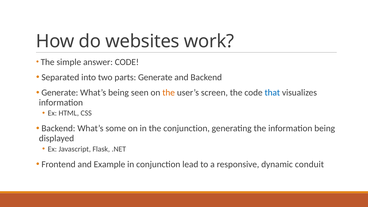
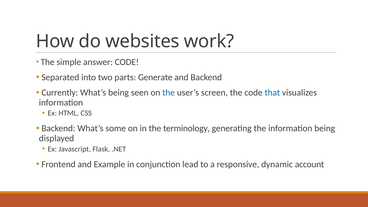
Generate at (60, 93): Generate -> Currently
the at (169, 93) colour: orange -> blue
the conjunction: conjunction -> terminology
conduit: conduit -> account
